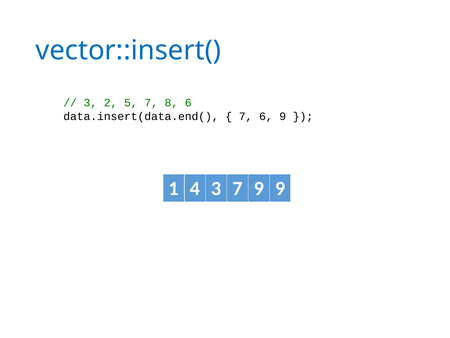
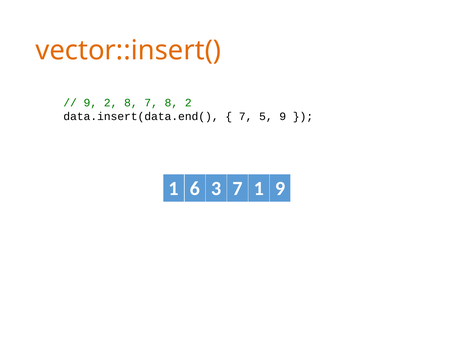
vector::insert( colour: blue -> orange
3 at (90, 103): 3 -> 9
2 5: 5 -> 8
8 6: 6 -> 2
7 6: 6 -> 5
4: 4 -> 6
7 9: 9 -> 1
